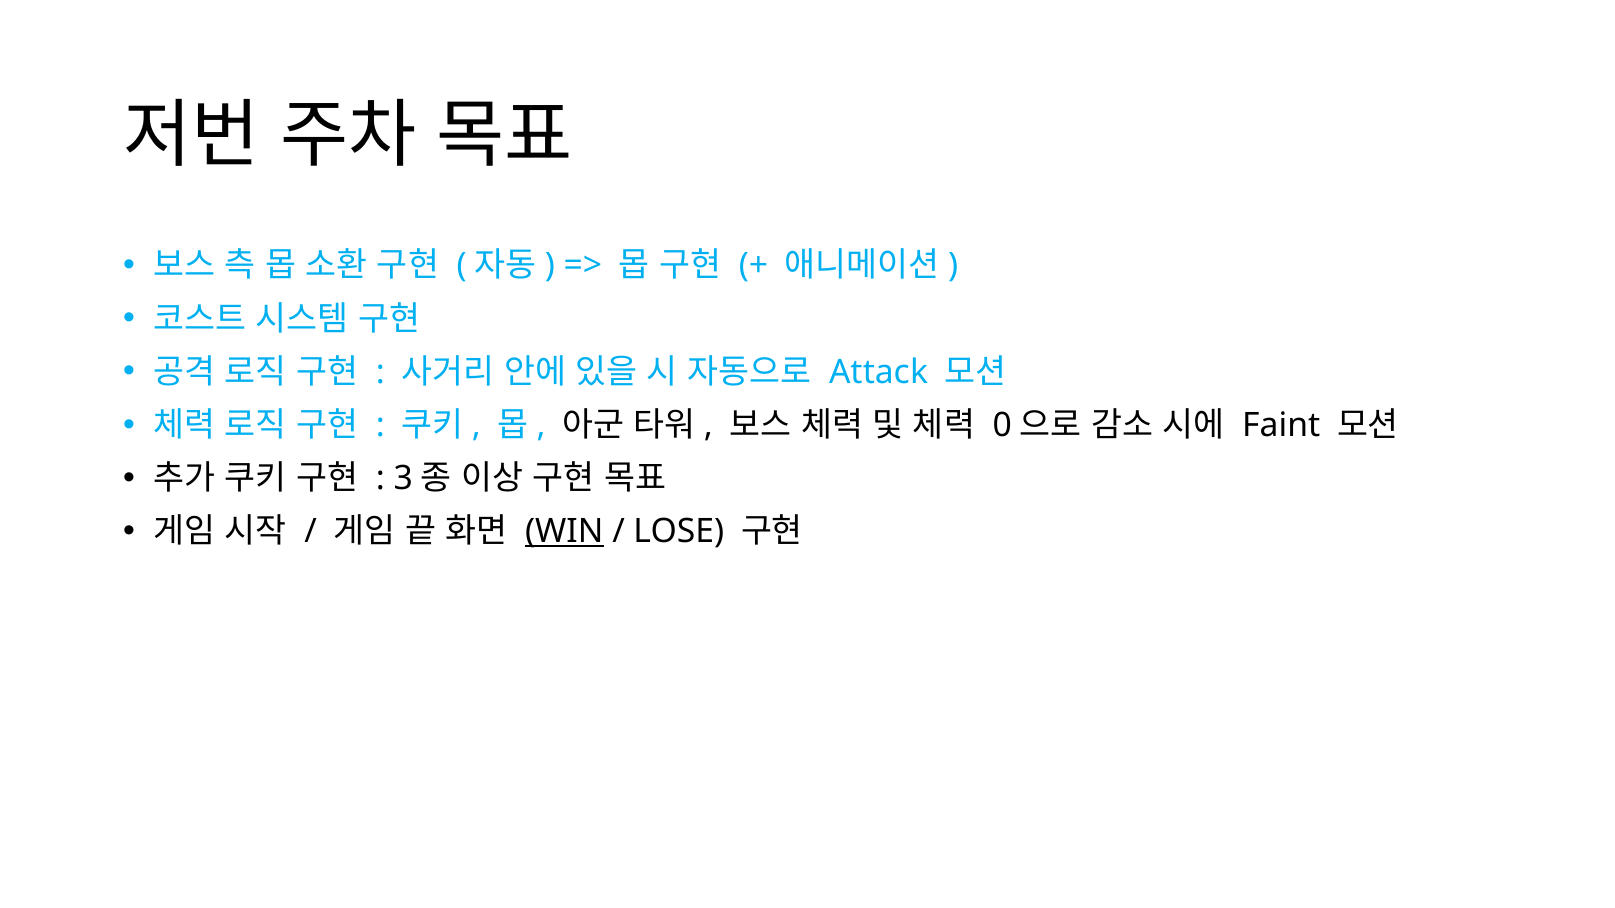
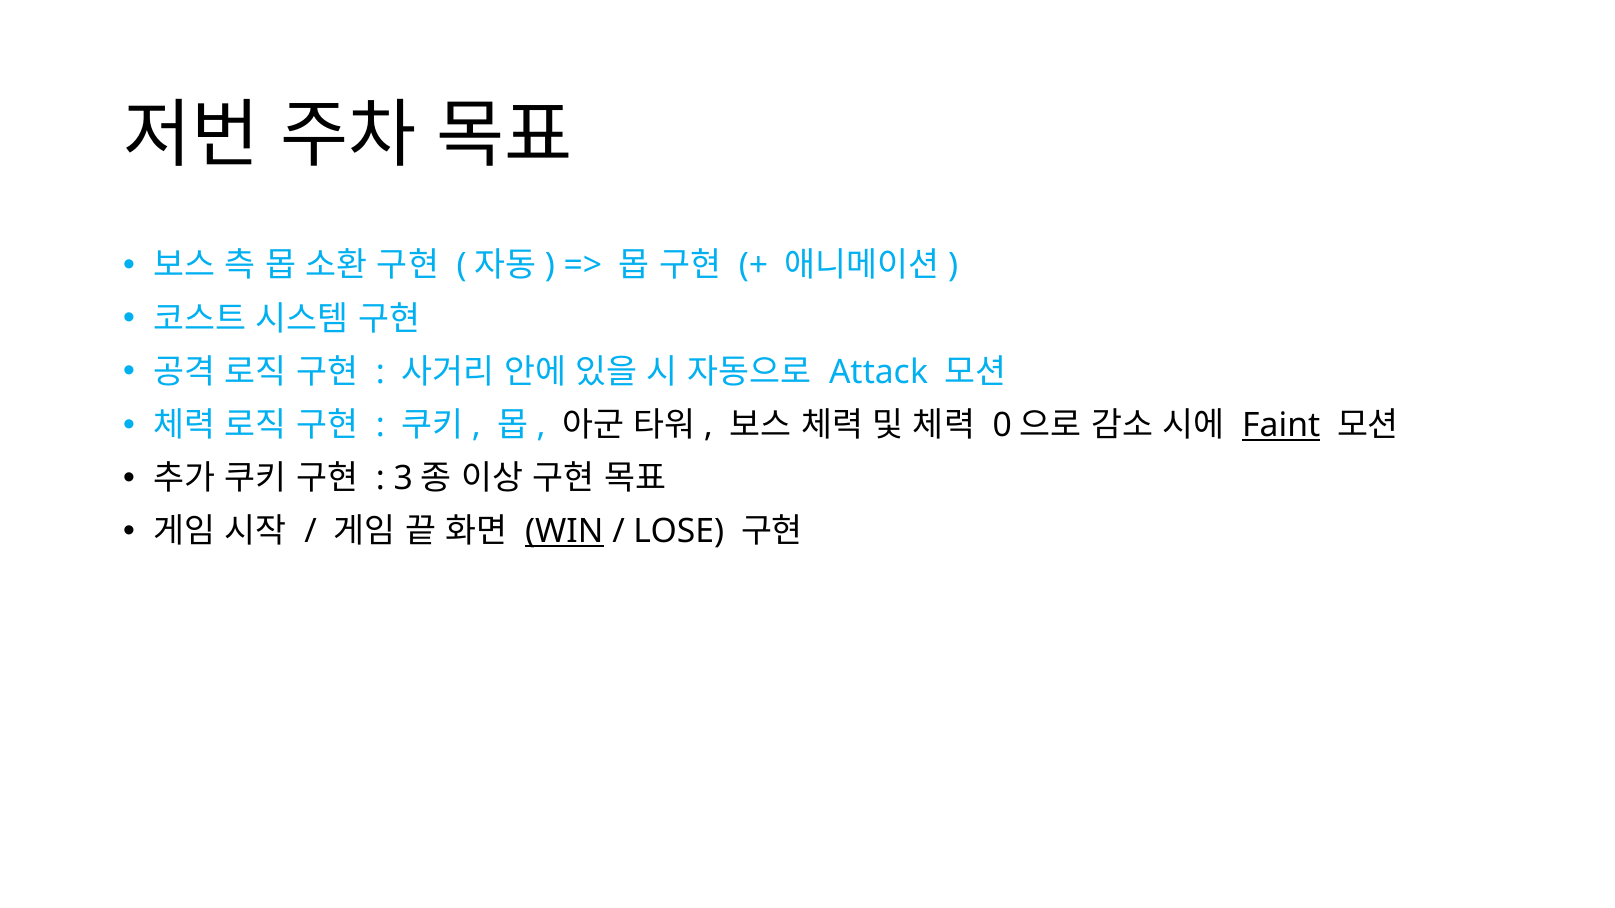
Faint underline: none -> present
